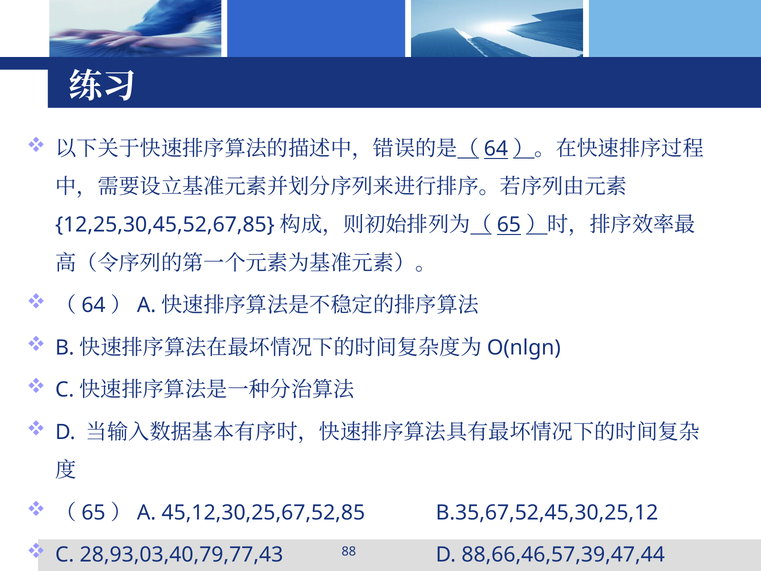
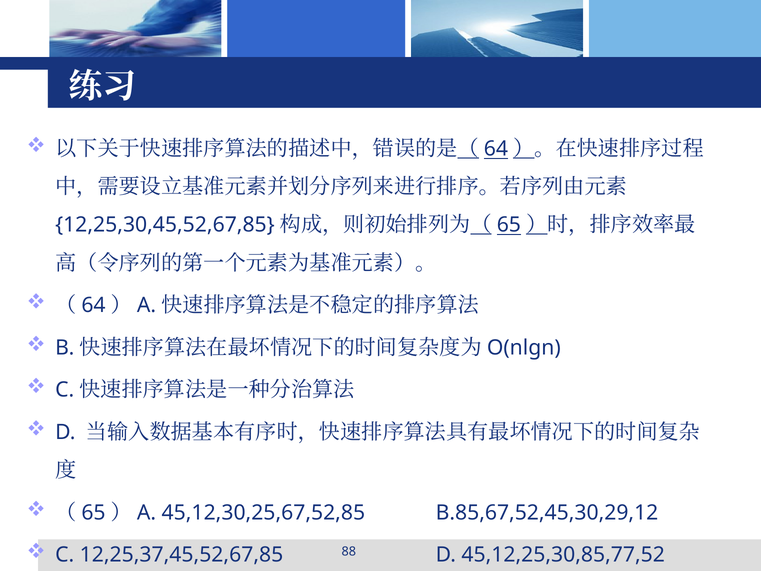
B.35,67,52,45,30,25,12: B.35,67,52,45,30,25,12 -> B.85,67,52,45,30,29,12
28,93,03,40,79,77,43: 28,93,03,40,79,77,43 -> 12,25,37,45,52,67,85
88,66,46,57,39,47,44: 88,66,46,57,39,47,44 -> 45,12,25,30,85,77,52
